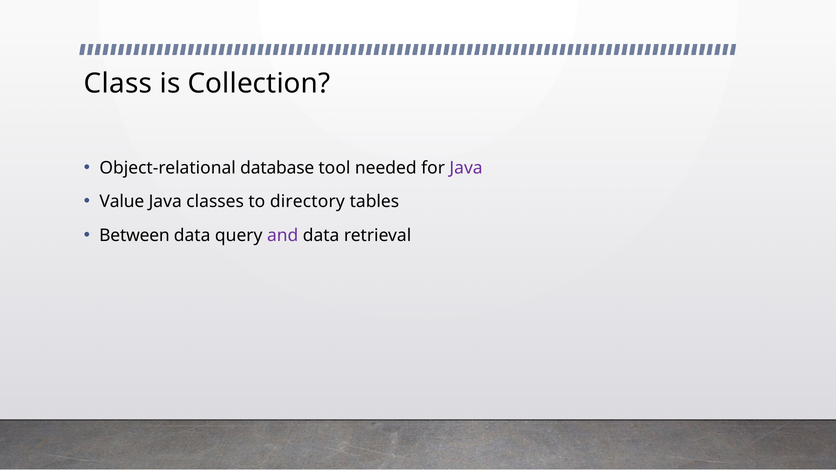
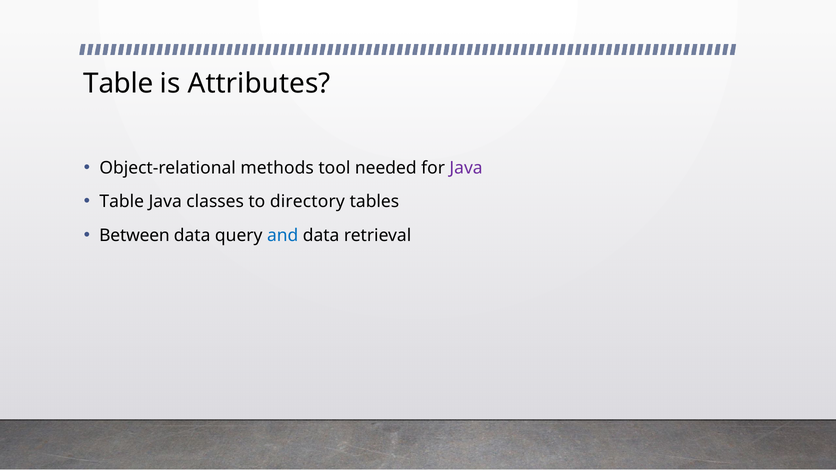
Class at (118, 83): Class -> Table
Collection: Collection -> Attributes
database: database -> methods
Value at (122, 202): Value -> Table
and colour: purple -> blue
